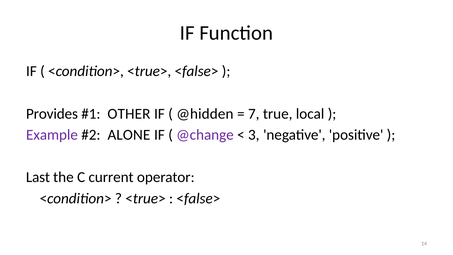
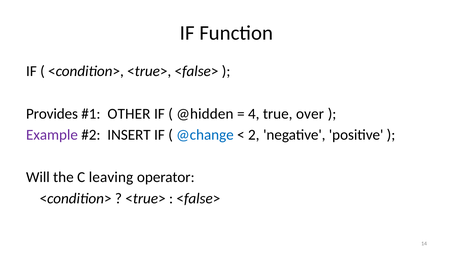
7: 7 -> 4
local: local -> over
ALONE: ALONE -> INSERT
@change colour: purple -> blue
3: 3 -> 2
Last: Last -> Will
current: current -> leaving
